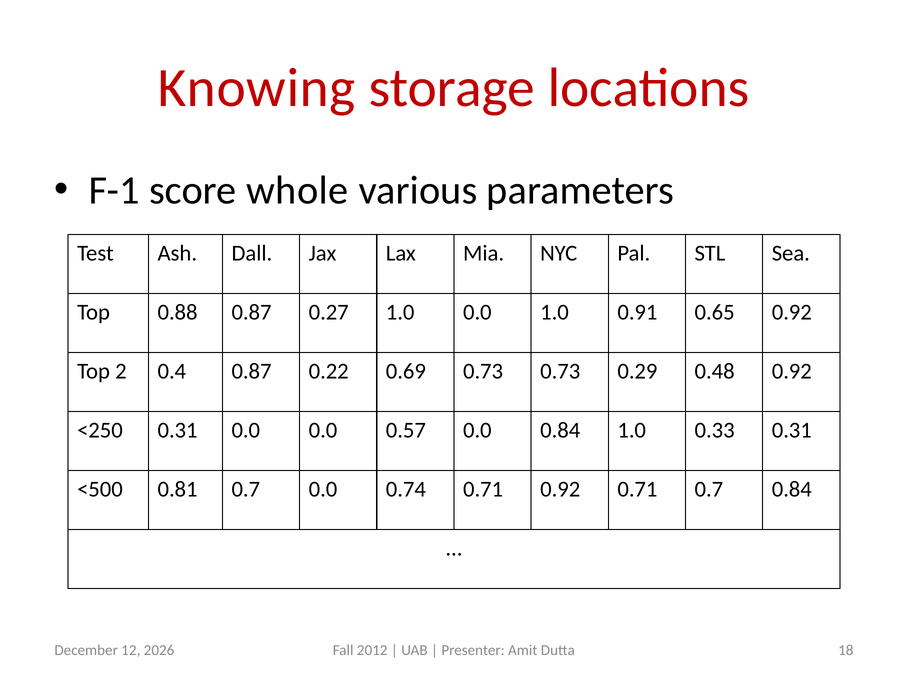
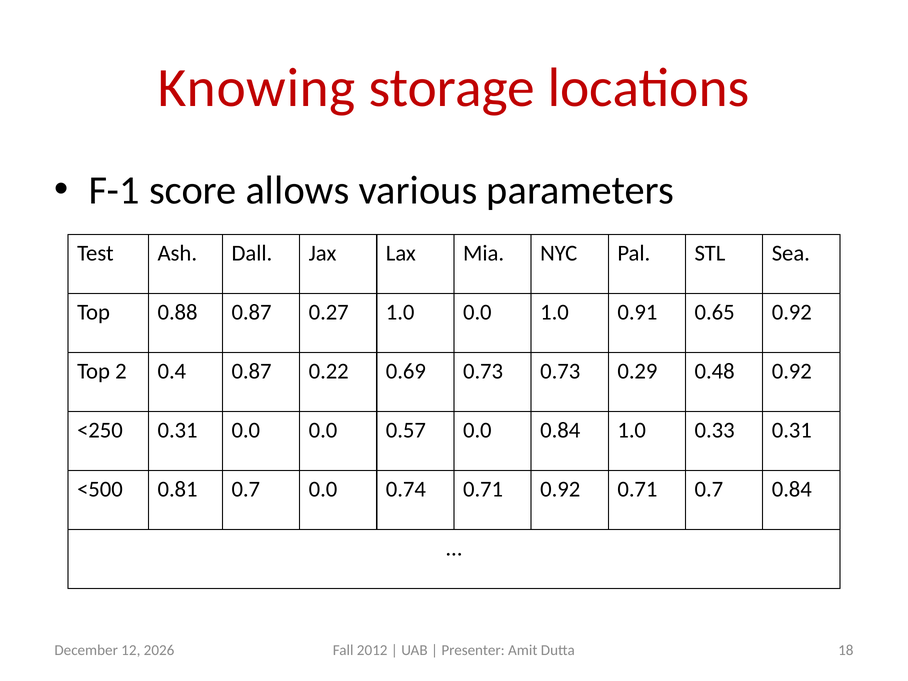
whole: whole -> allows
